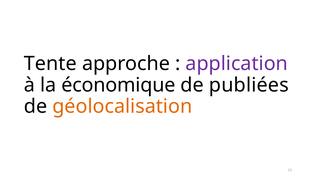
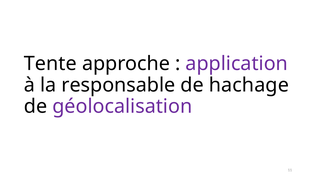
économique: économique -> responsable
publiées: publiées -> hachage
géolocalisation colour: orange -> purple
